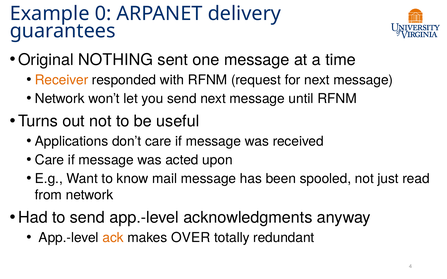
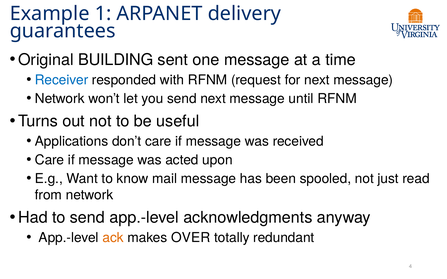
0: 0 -> 1
NOTHING: NOTHING -> BUILDING
Receiver colour: orange -> blue
